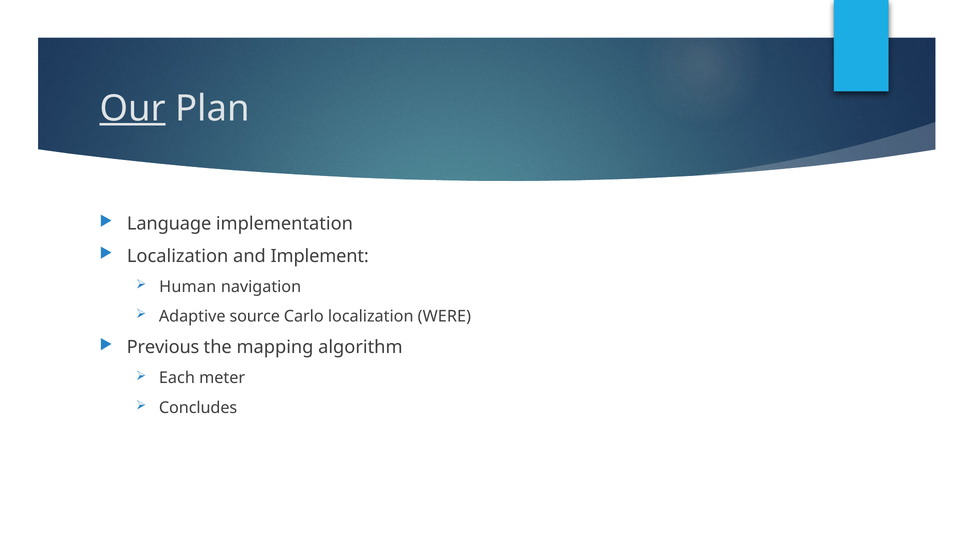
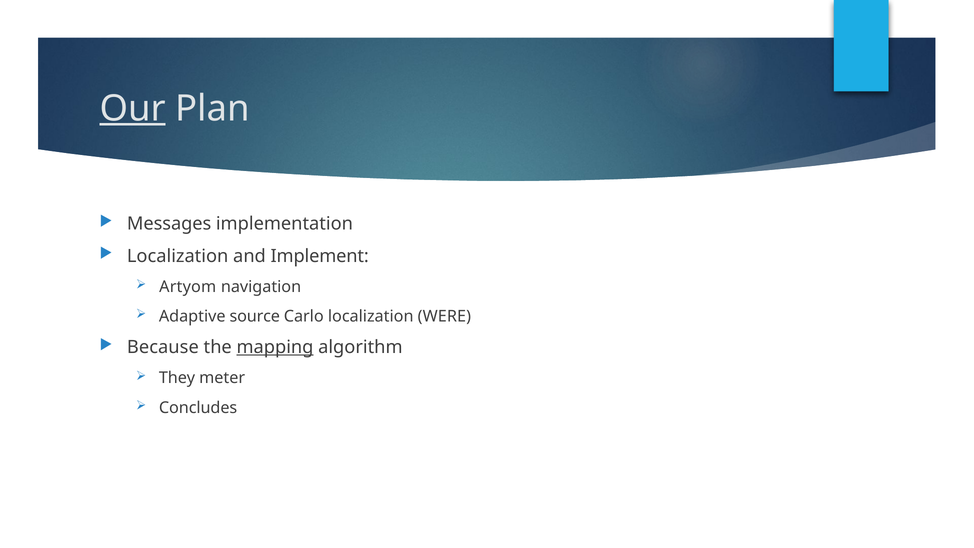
Language: Language -> Messages
Human: Human -> Artyom
Previous: Previous -> Because
mapping underline: none -> present
Each: Each -> They
